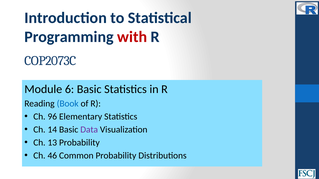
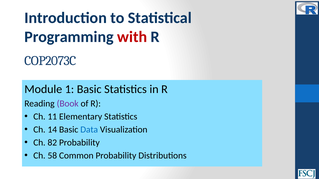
6: 6 -> 1
Book colour: blue -> purple
96: 96 -> 11
Data colour: purple -> blue
13: 13 -> 82
46: 46 -> 58
